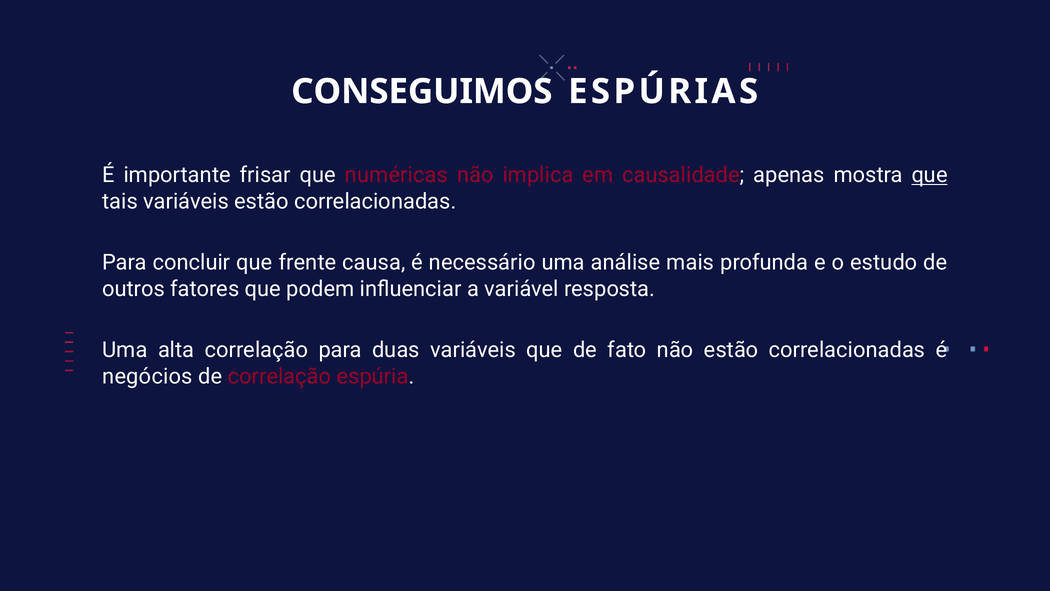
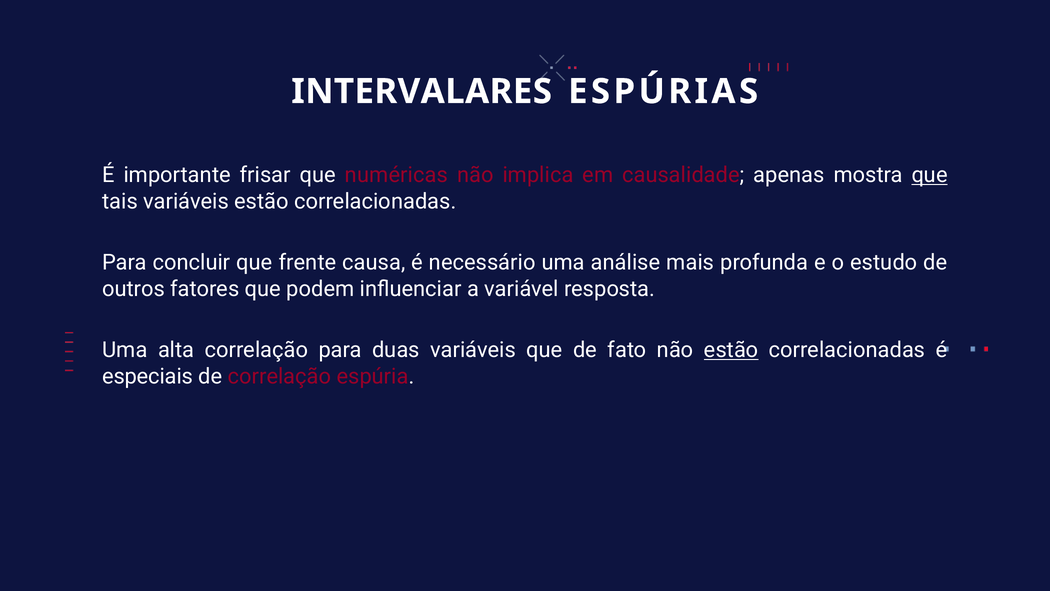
CONSEGUIMOS: CONSEGUIMOS -> INTERVALARES
estão at (731, 350) underline: none -> present
negócios: negócios -> especiais
